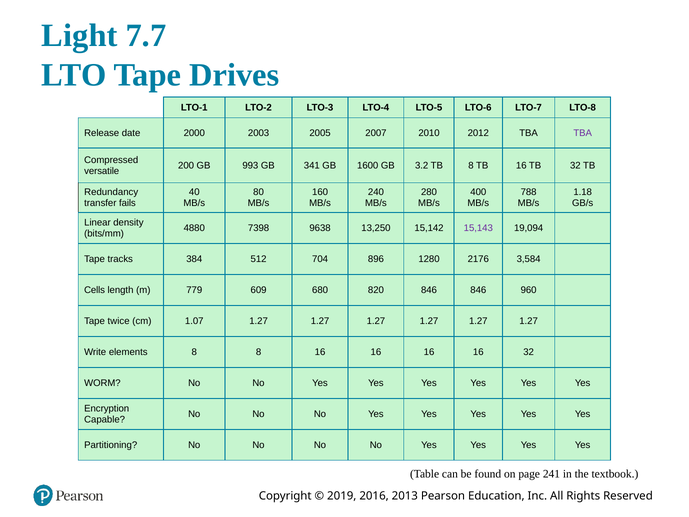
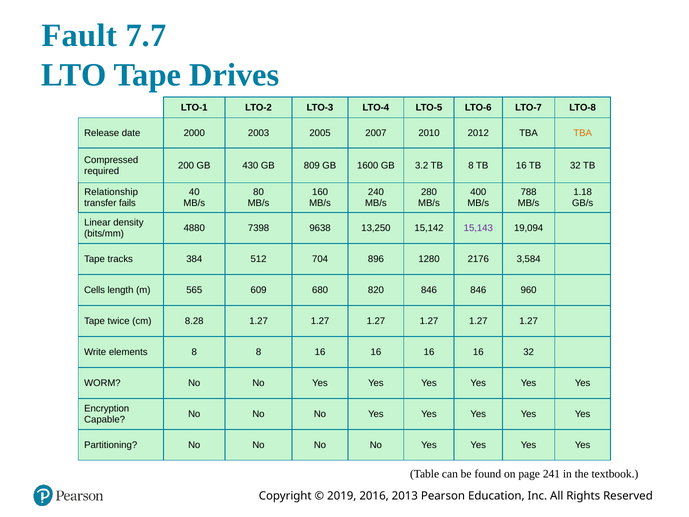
Light: Light -> Fault
TBA at (583, 133) colour: purple -> orange
993: 993 -> 430
341: 341 -> 809
versatile: versatile -> required
Redundancy: Redundancy -> Relationship
779: 779 -> 565
1.07: 1.07 -> 8.28
